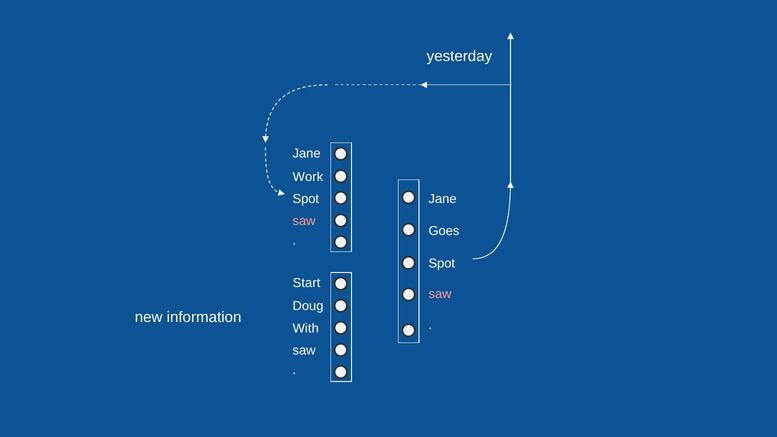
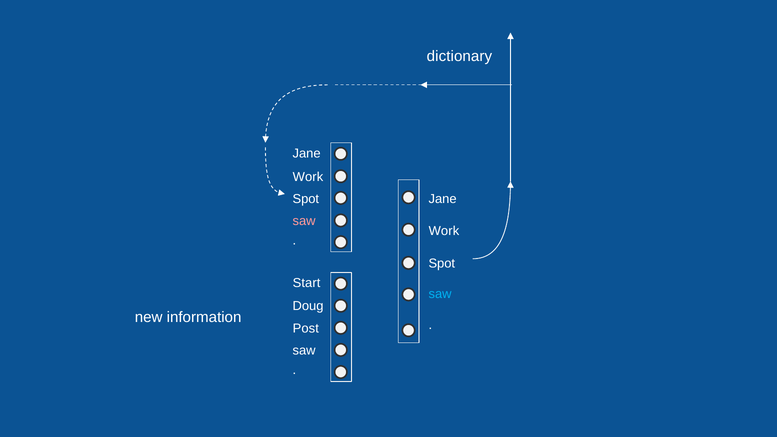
yesterday: yesterday -> dictionary
Goes at (444, 231): Goes -> Work
saw at (440, 294) colour: pink -> light blue
With: With -> Post
